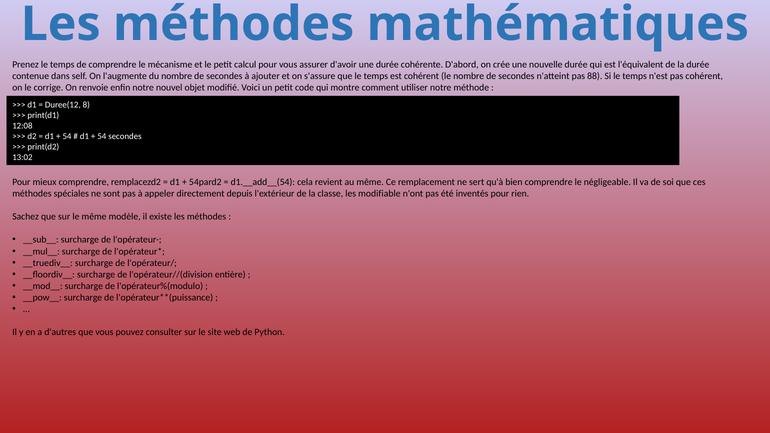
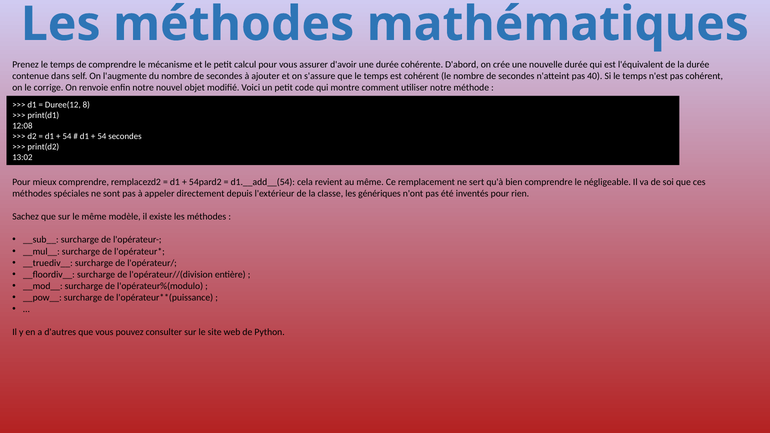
88: 88 -> 40
modifiable: modifiable -> génériques
